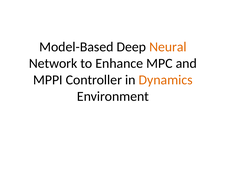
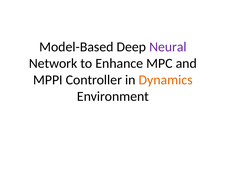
Neural colour: orange -> purple
